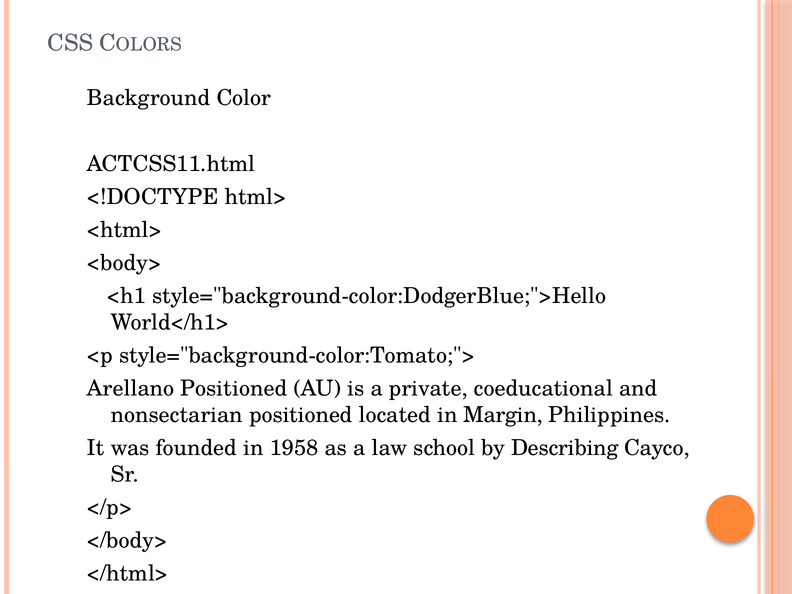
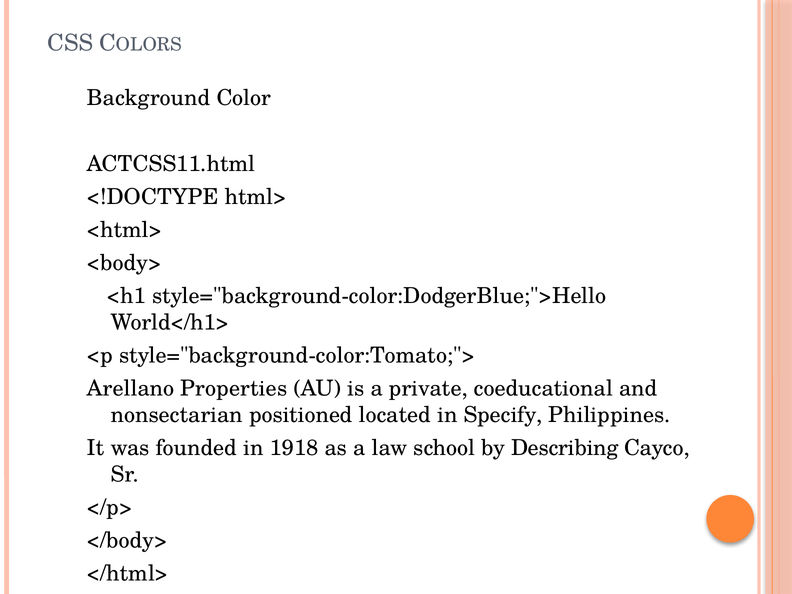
Arellano Positioned: Positioned -> Properties
Margin: Margin -> Specify
1958: 1958 -> 1918
